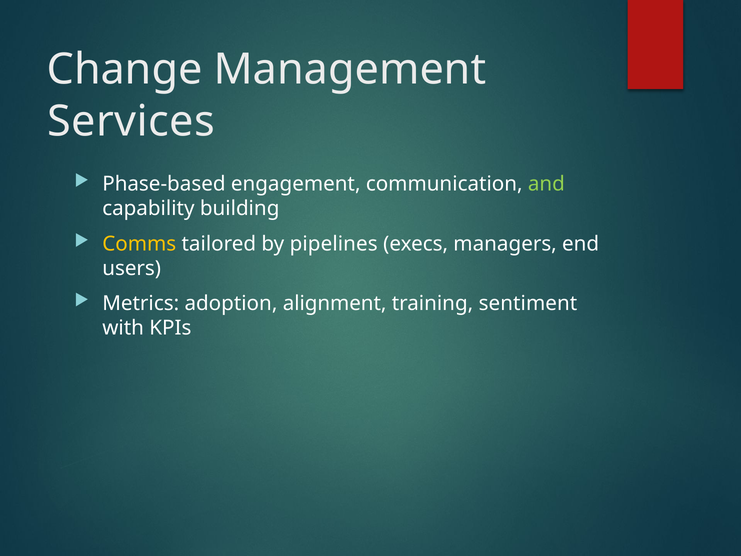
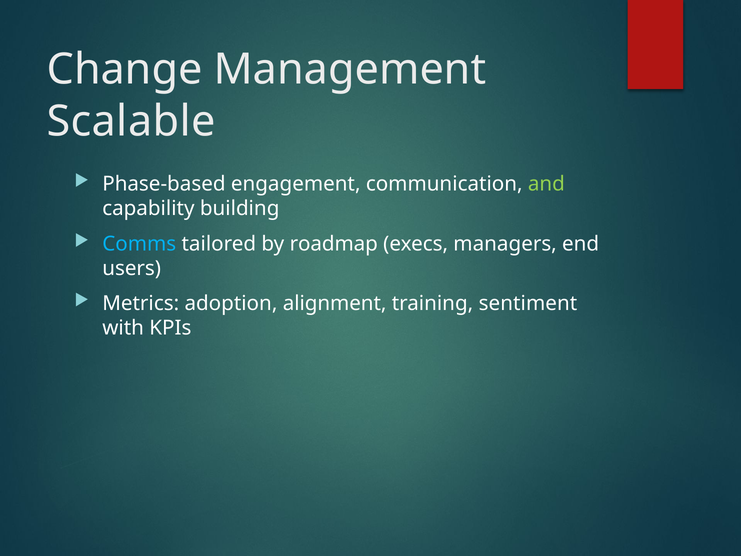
Services: Services -> Scalable
Comms colour: yellow -> light blue
pipelines: pipelines -> roadmap
